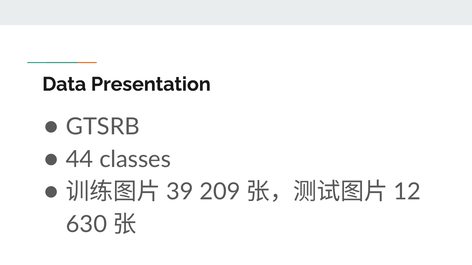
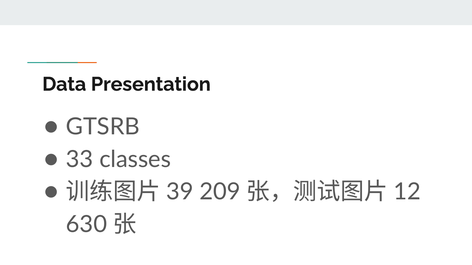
44: 44 -> 33
